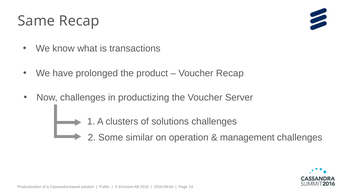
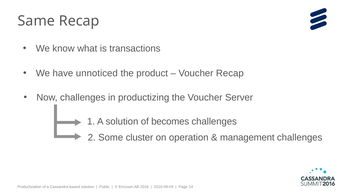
prolonged: prolonged -> unnoticed
A clusters: clusters -> solution
solutions: solutions -> becomes
similar: similar -> cluster
